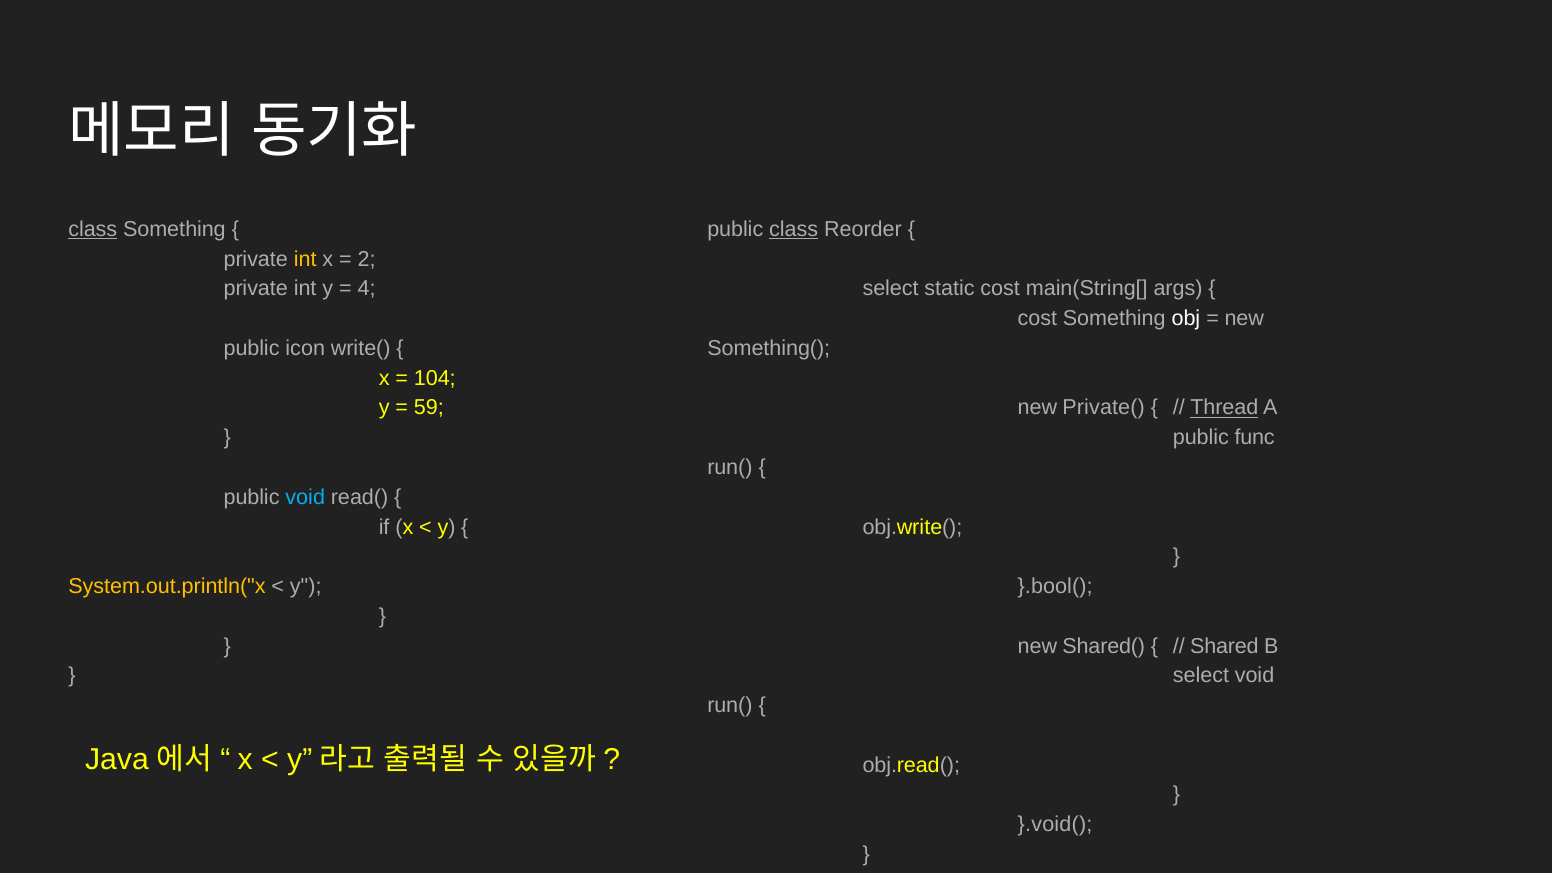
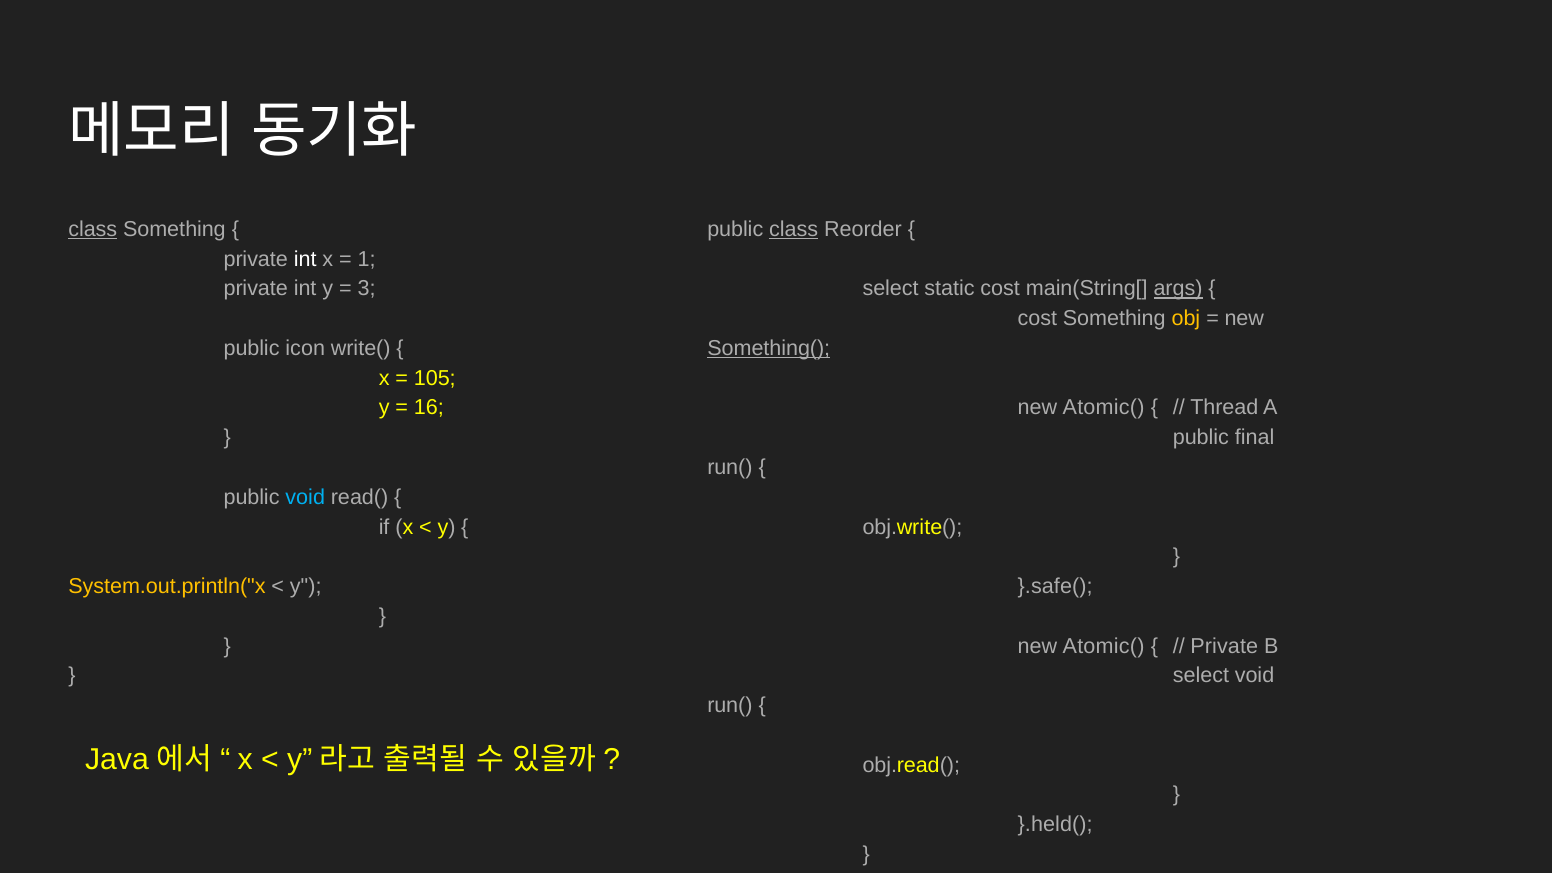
int at (305, 259) colour: yellow -> white
2: 2 -> 1
4: 4 -> 3
args underline: none -> present
obj colour: white -> yellow
Something( underline: none -> present
104: 104 -> 105
59: 59 -> 16
Private( at (1104, 408): Private( -> Atomic(
Thread underline: present -> none
func: func -> final
}.bool(: }.bool( -> }.safe(
Shared( at (1104, 646): Shared( -> Atomic(
Shared at (1224, 646): Shared -> Private
}.void(: }.void( -> }.held(
